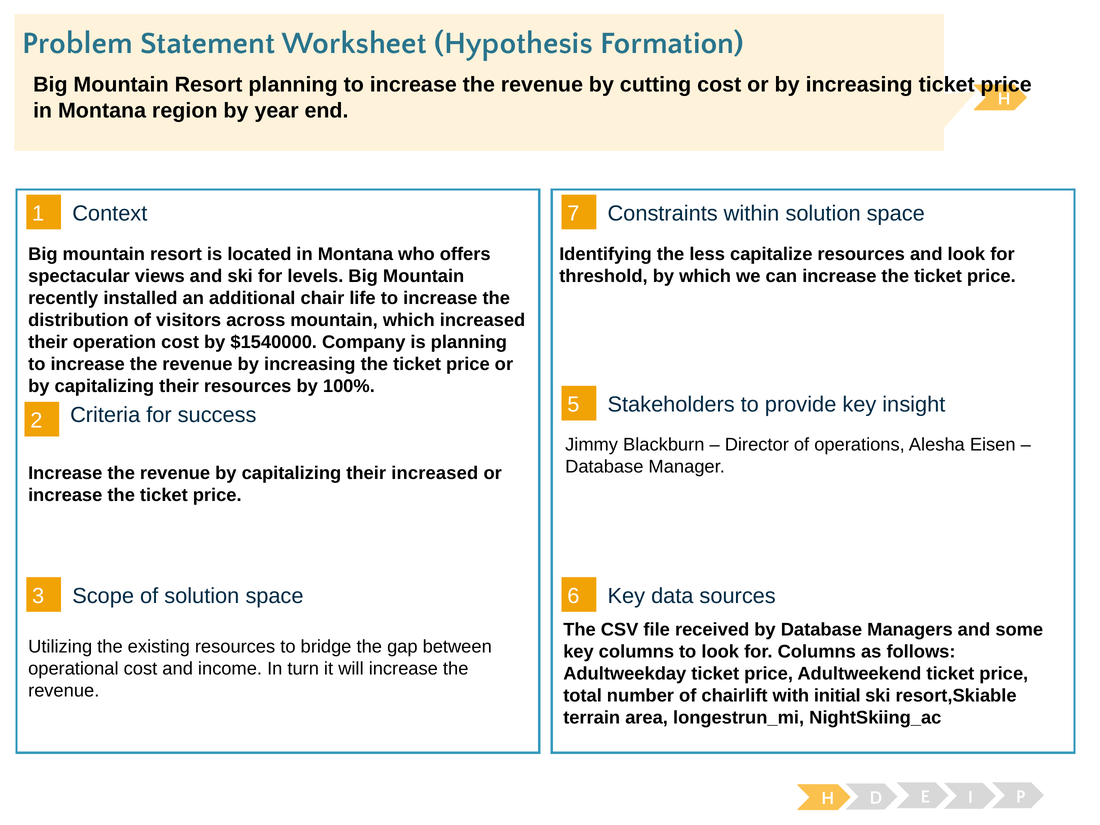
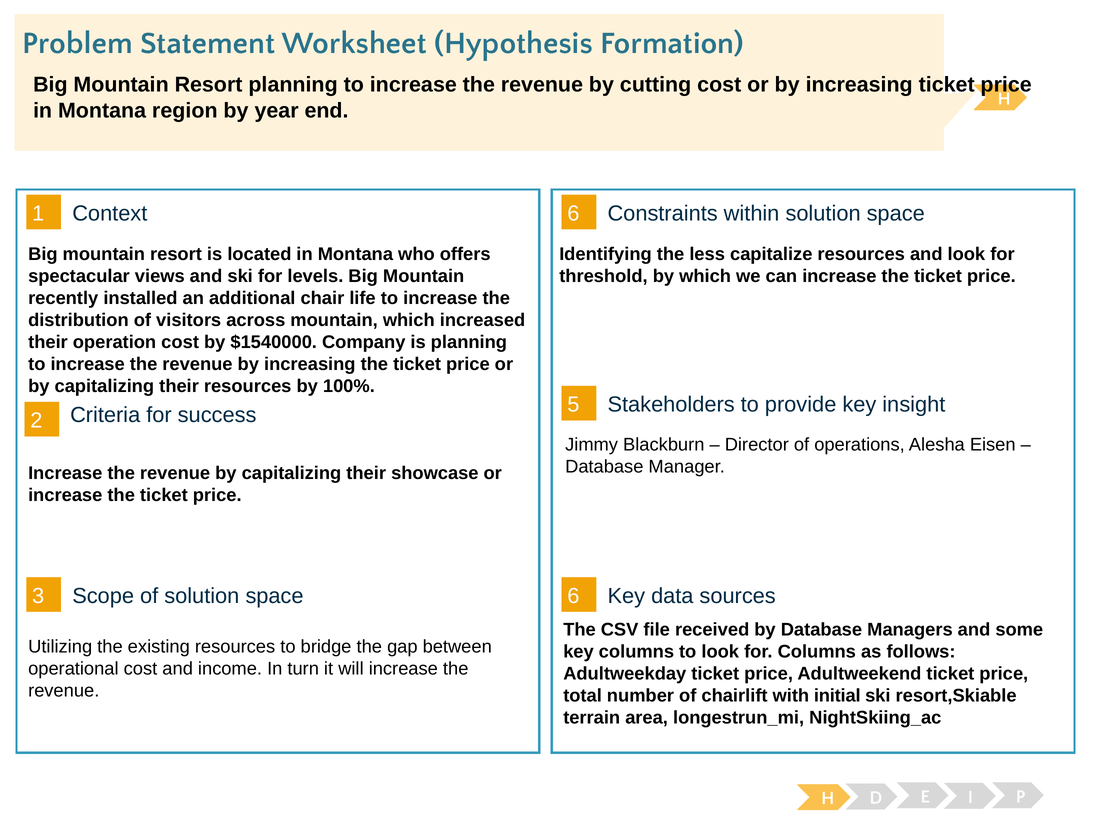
1 7: 7 -> 6
their increased: increased -> showcase
